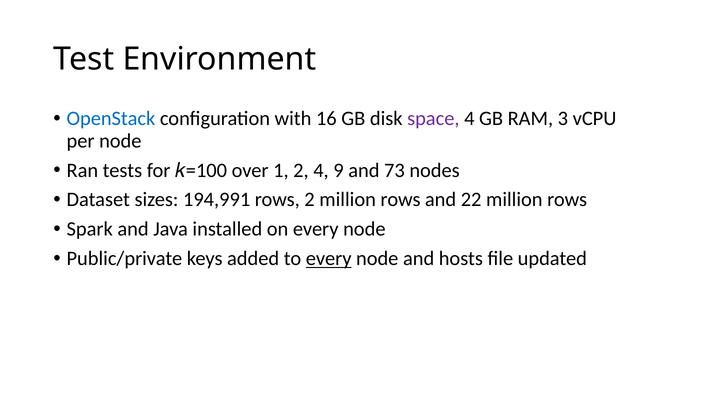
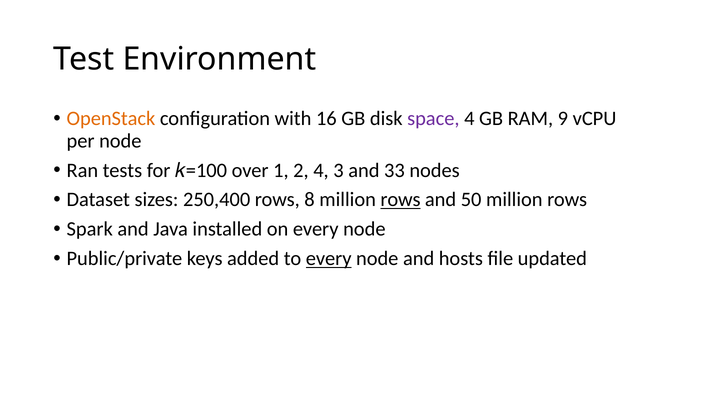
OpenStack colour: blue -> orange
3: 3 -> 9
9: 9 -> 3
73: 73 -> 33
194,991: 194,991 -> 250,400
rows 2: 2 -> 8
rows at (400, 199) underline: none -> present
22: 22 -> 50
